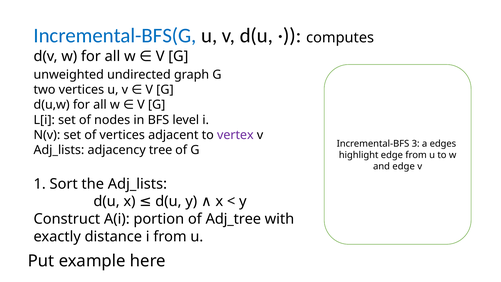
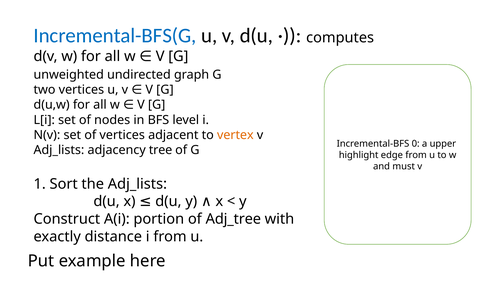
vertex colour: purple -> orange
3: 3 -> 0
edges: edges -> upper
and edge: edge -> must
